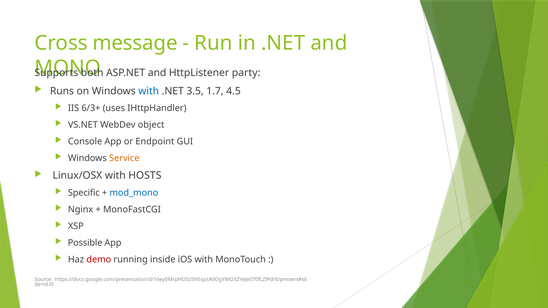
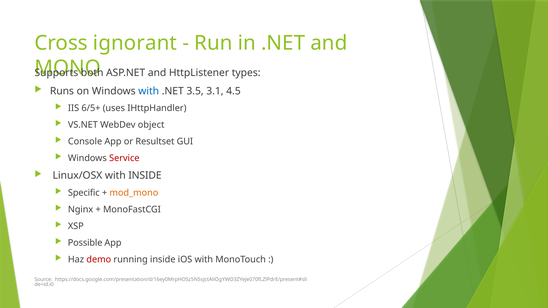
message: message -> ignorant
party: party -> types
1.7: 1.7 -> 3.1
6/3+: 6/3+ -> 6/5+
Endpoint: Endpoint -> Resultset
Service colour: orange -> red
with HOSTS: HOSTS -> INSIDE
mod_mono colour: blue -> orange
